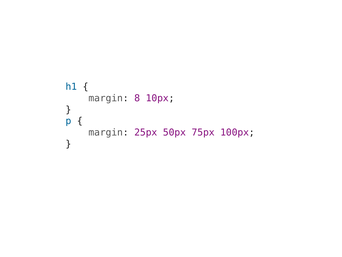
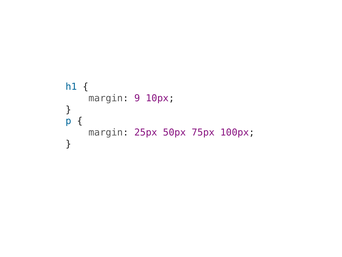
8: 8 -> 9
